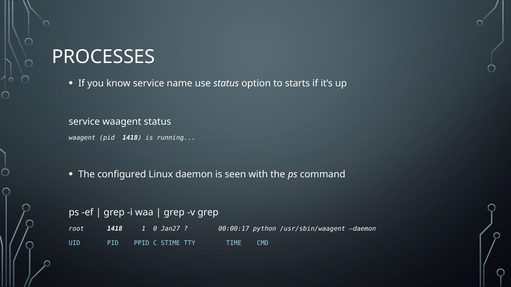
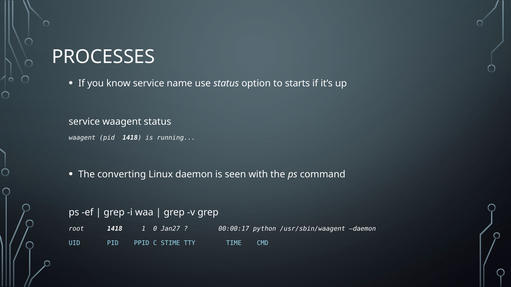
configured: configured -> converting
